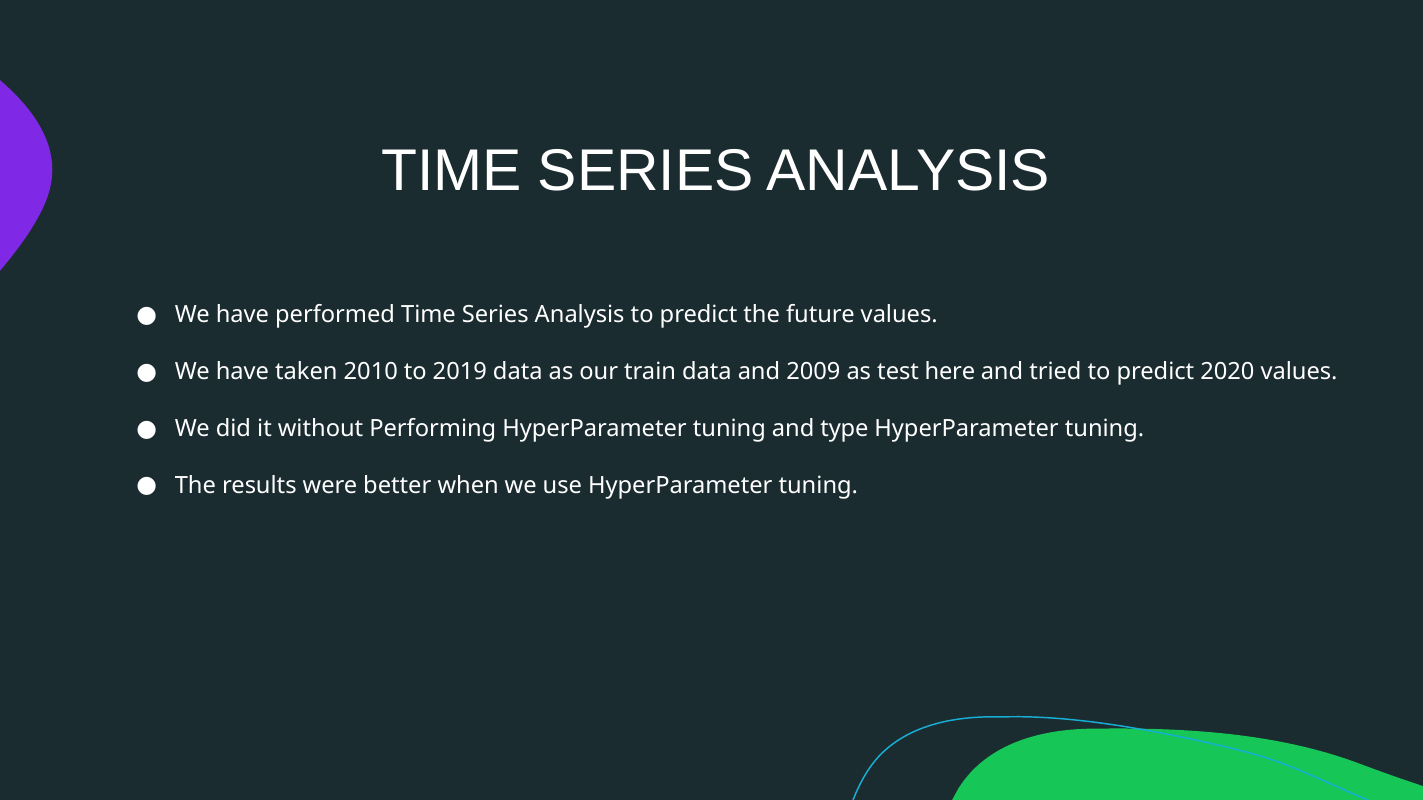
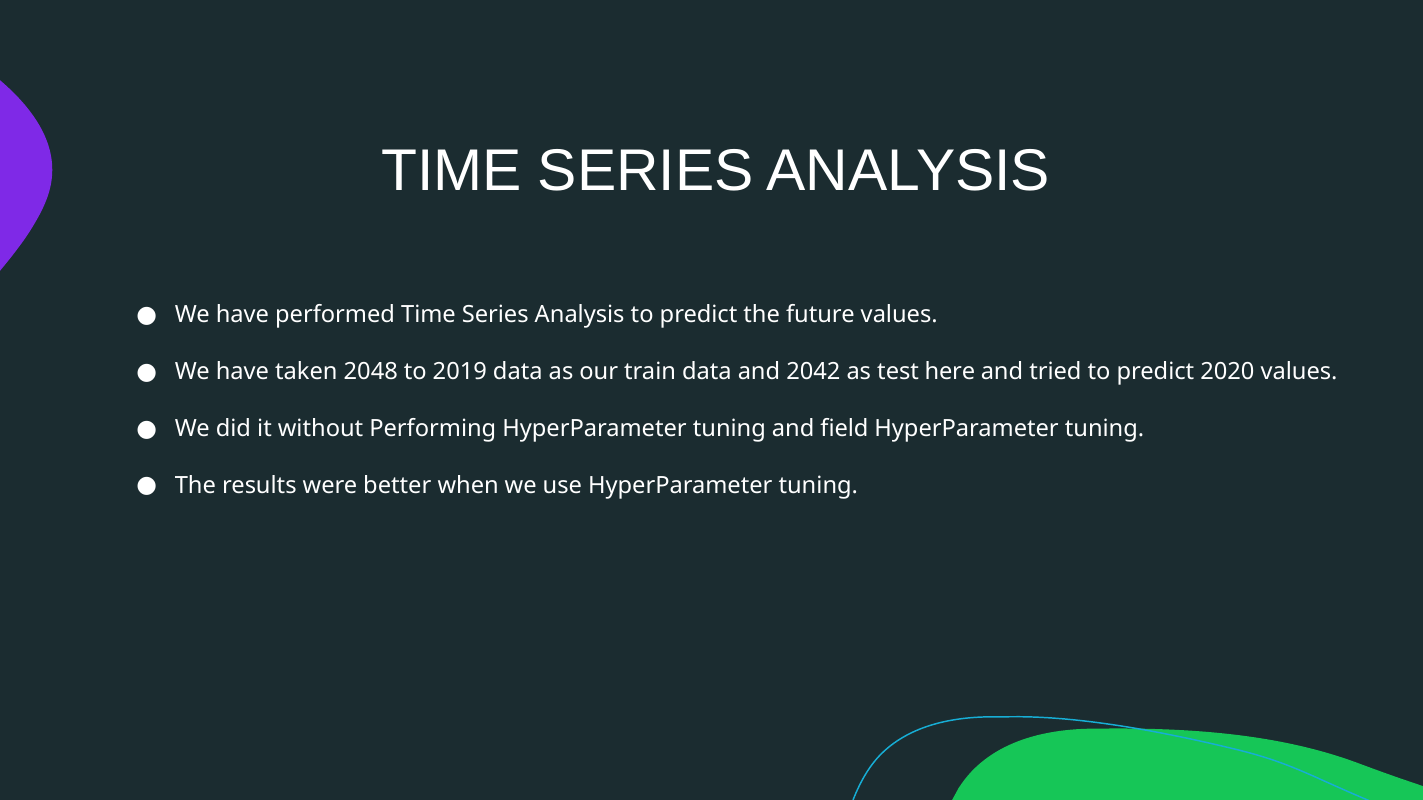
2010: 2010 -> 2048
2009: 2009 -> 2042
type: type -> field
